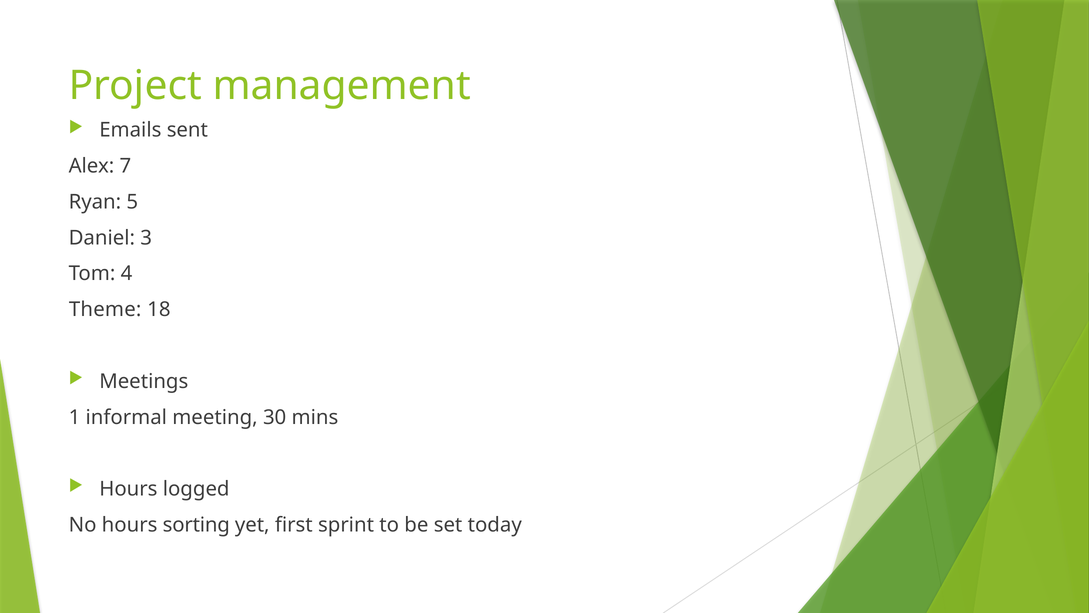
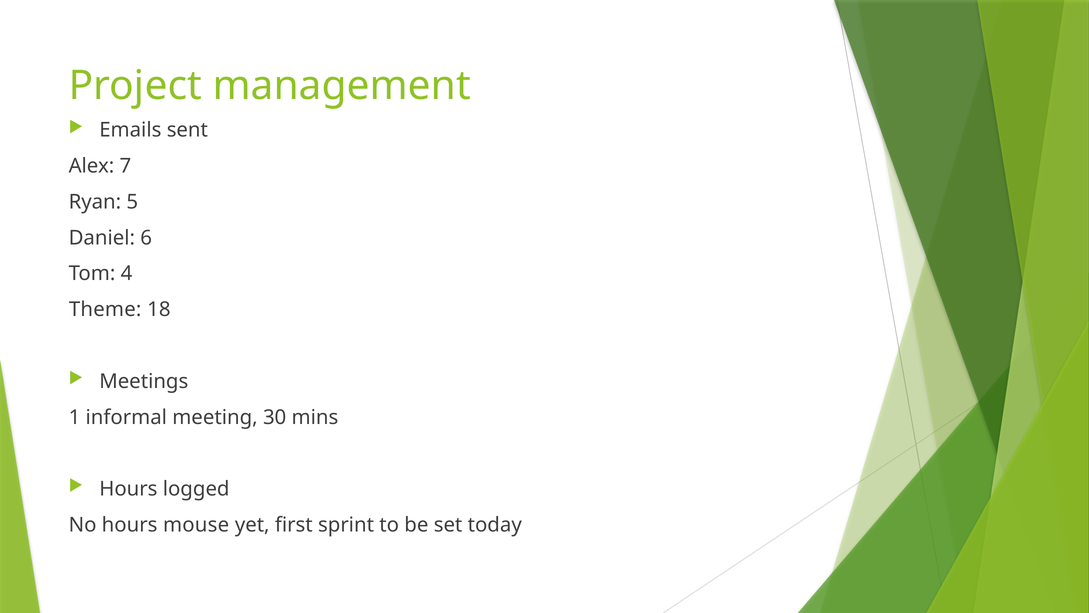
3: 3 -> 6
sorting: sorting -> mouse
